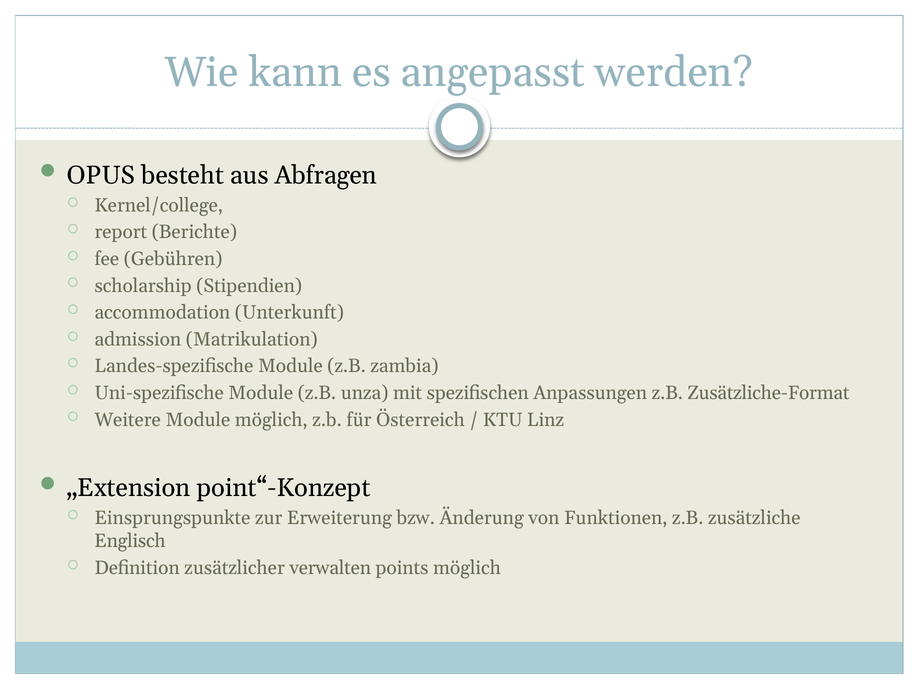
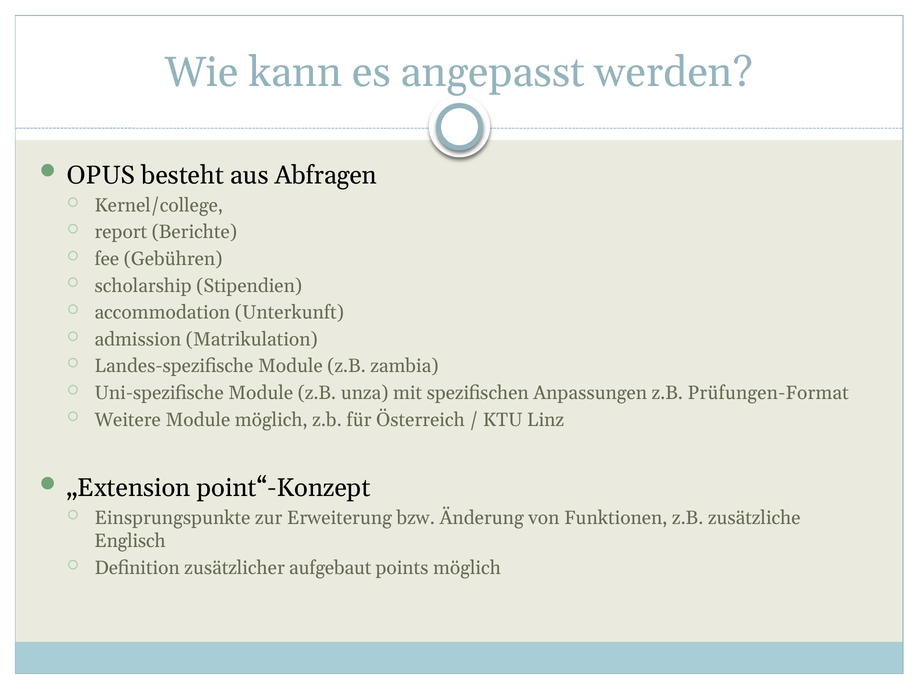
Zusätzliche-Format: Zusätzliche-Format -> Prüfungen-Format
verwalten: verwalten -> aufgebaut
